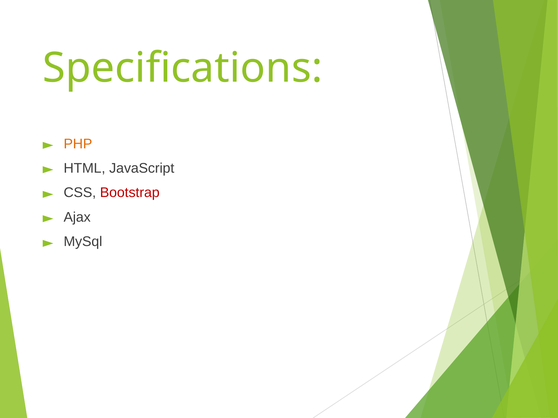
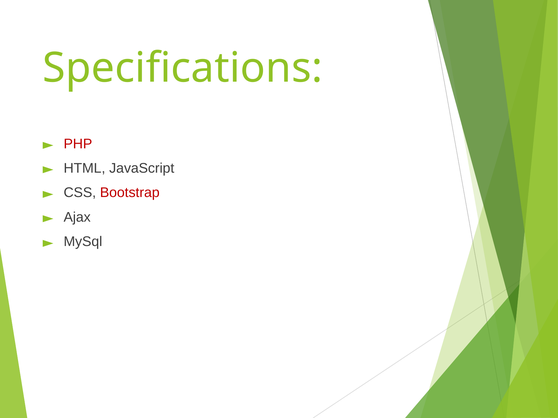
PHP colour: orange -> red
